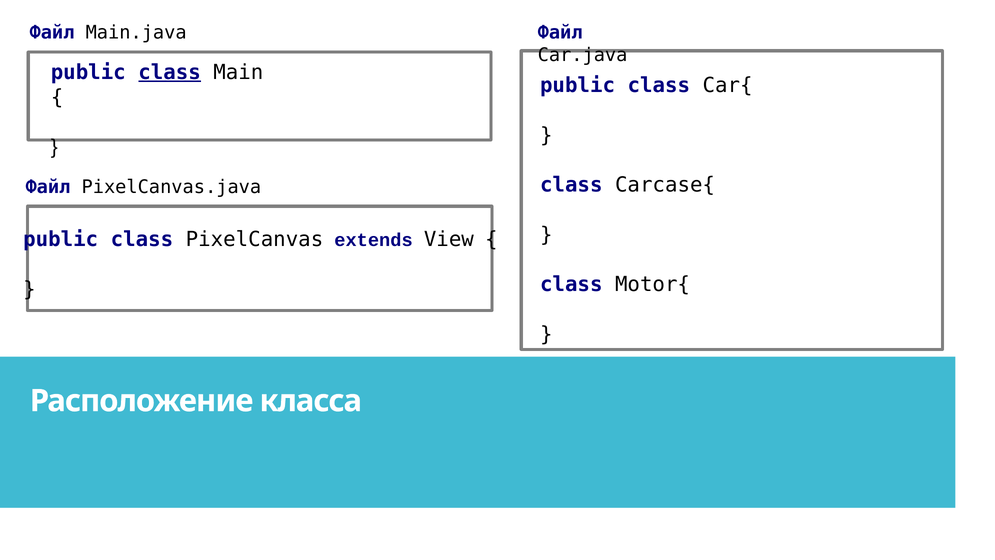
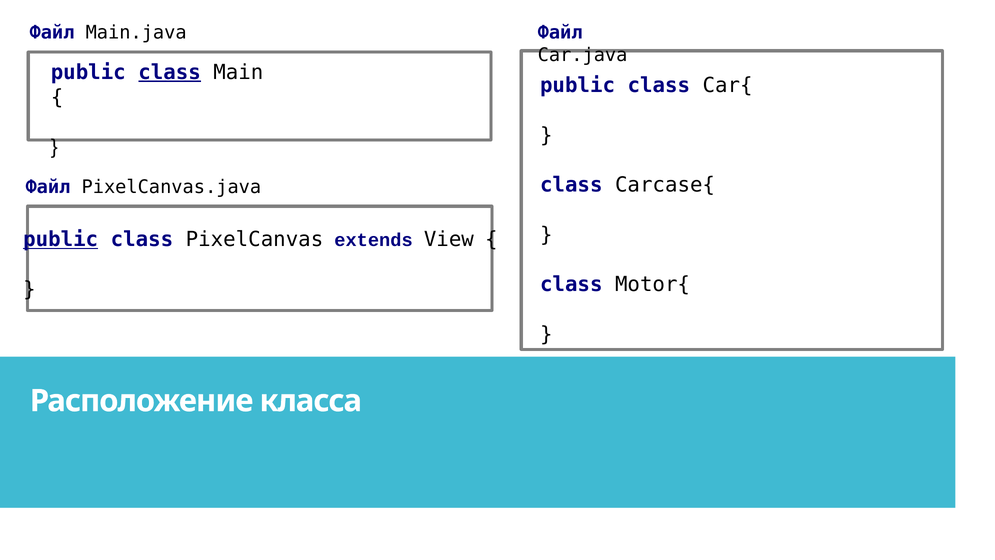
public at (61, 239) underline: none -> present
